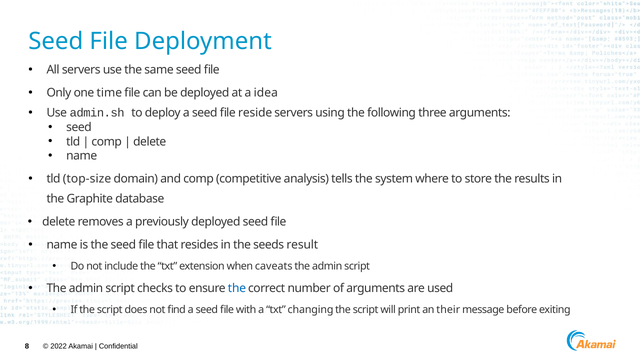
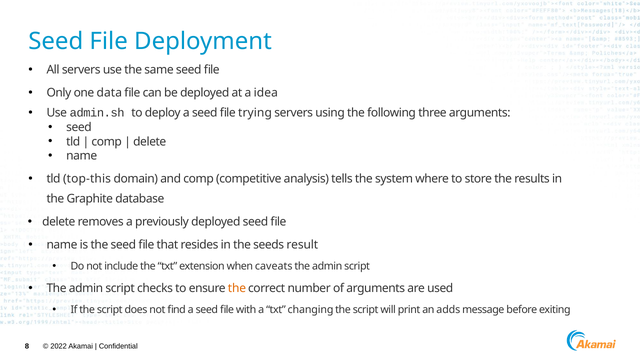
time: time -> data
reside: reside -> trying
top-size: top-size -> top-this
the at (237, 288) colour: blue -> orange
their: their -> adds
